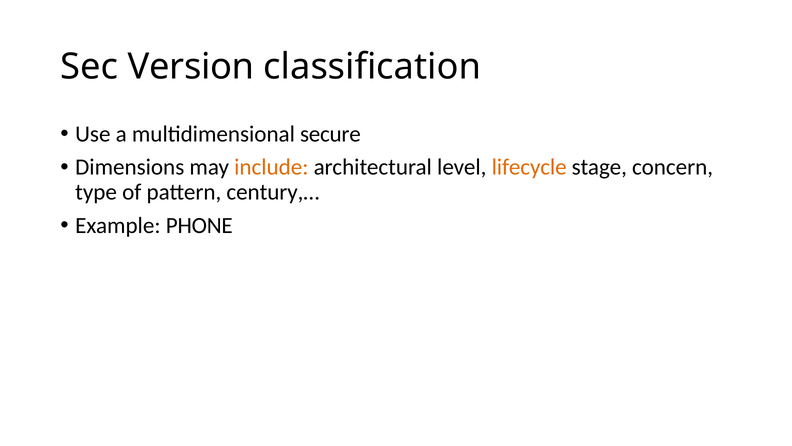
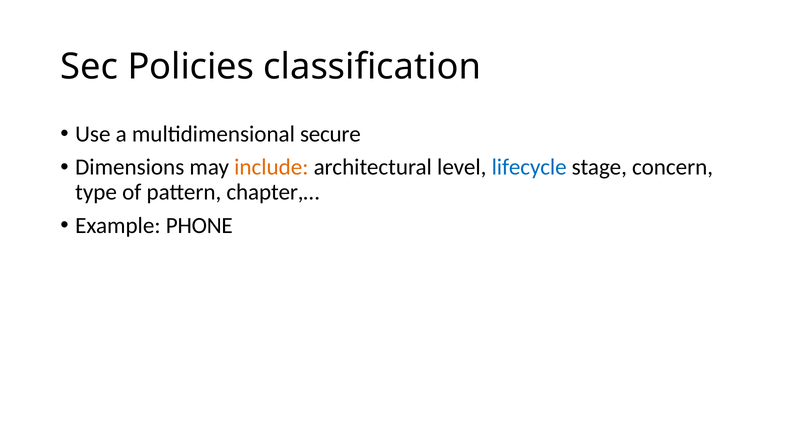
Version: Version -> Policies
lifecycle colour: orange -> blue
century,…: century,… -> chapter,…
